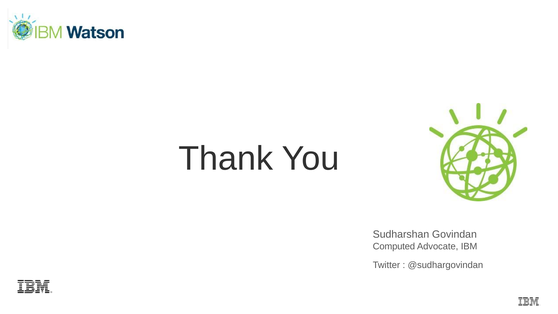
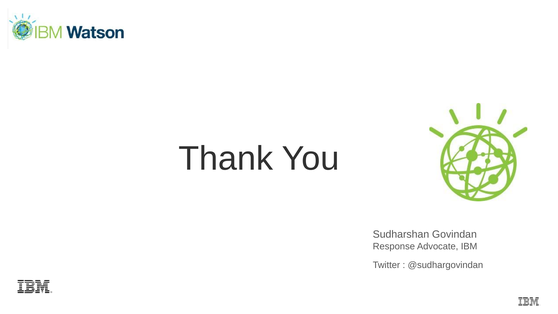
Computed: Computed -> Response
